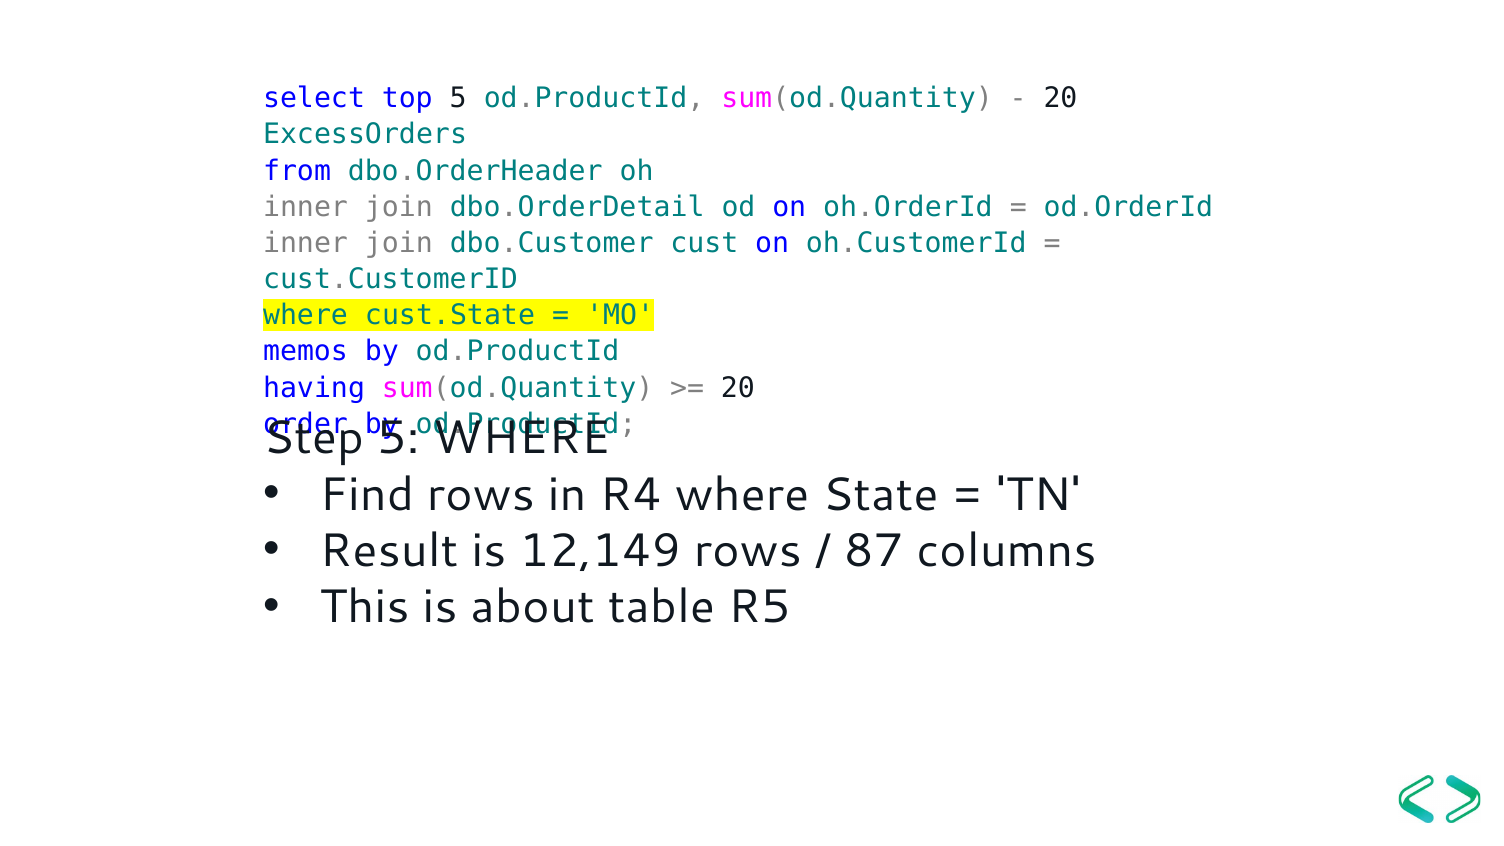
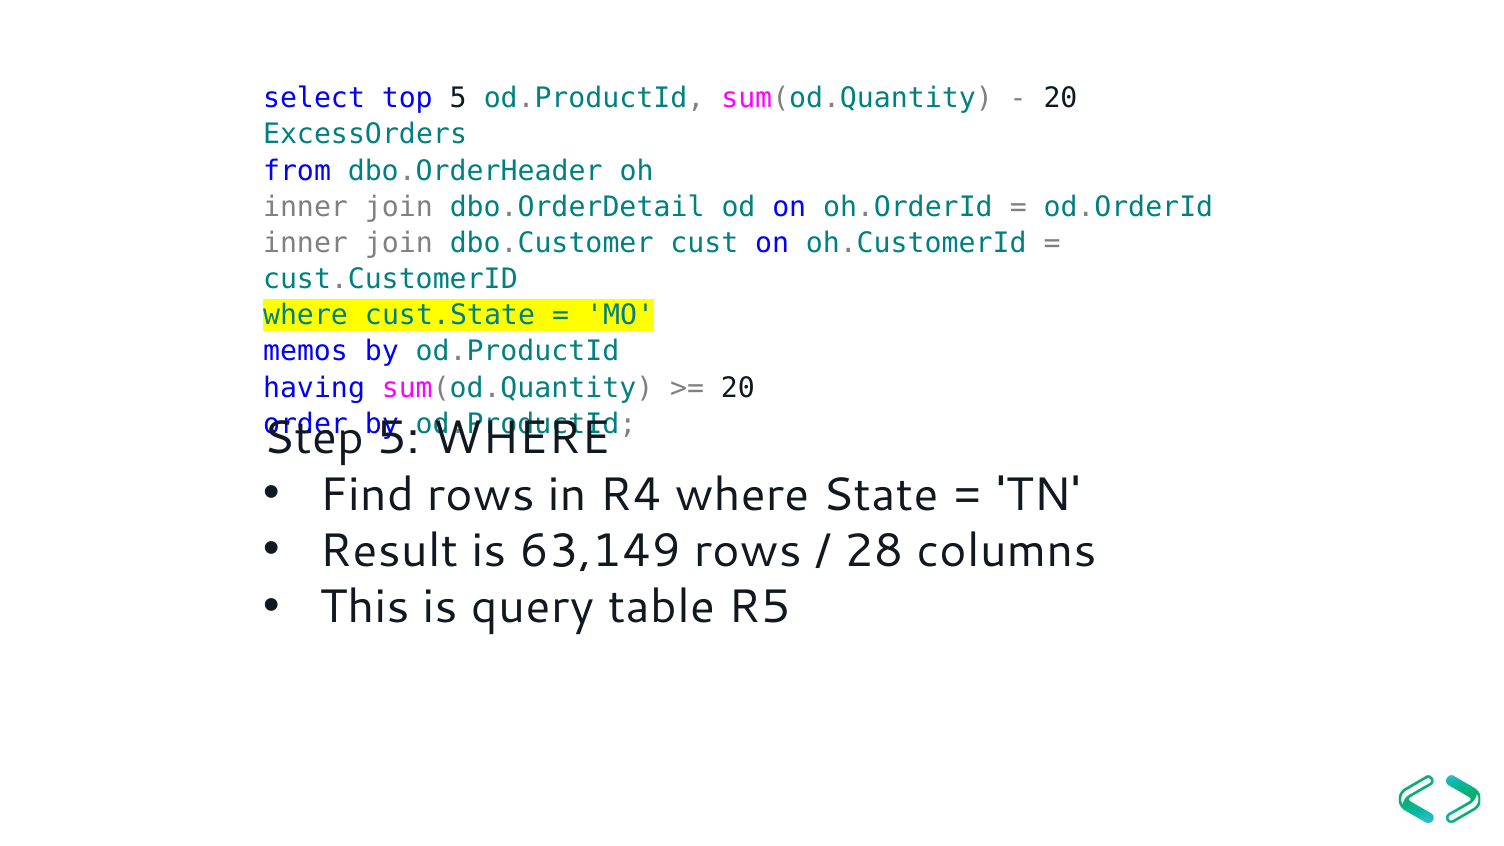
12,149: 12,149 -> 63,149
87: 87 -> 28
about: about -> query
